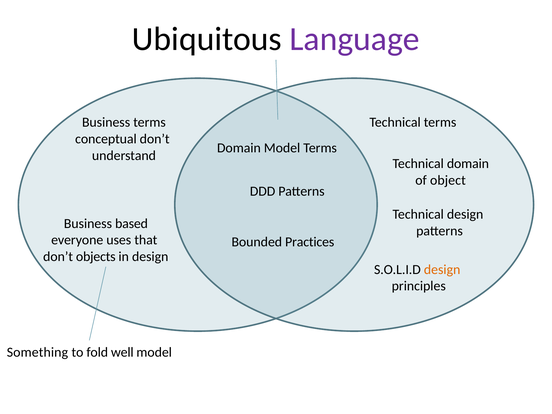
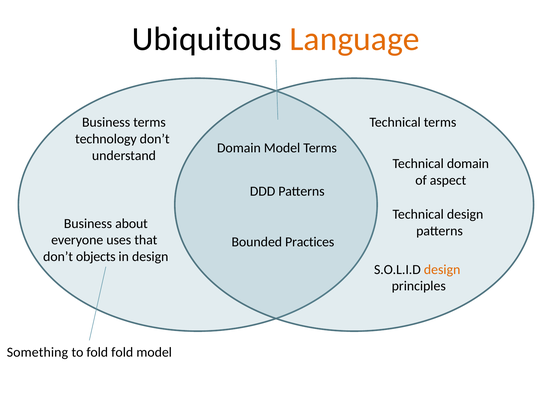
Language colour: purple -> orange
conceptual: conceptual -> technology
object: object -> aspect
based: based -> about
fold well: well -> fold
